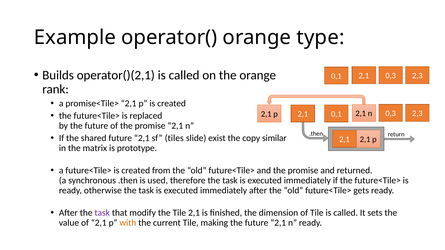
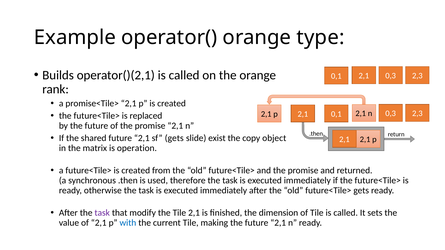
sf tiles: tiles -> gets
similar: similar -> object
prototype: prototype -> operation
with colour: orange -> blue
